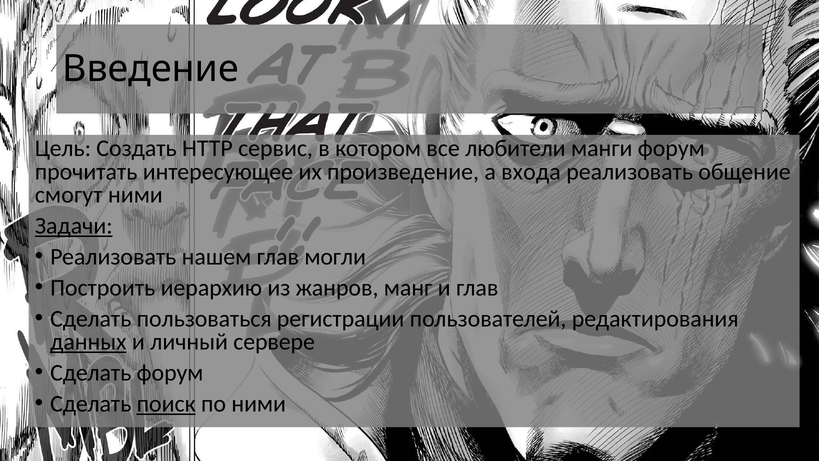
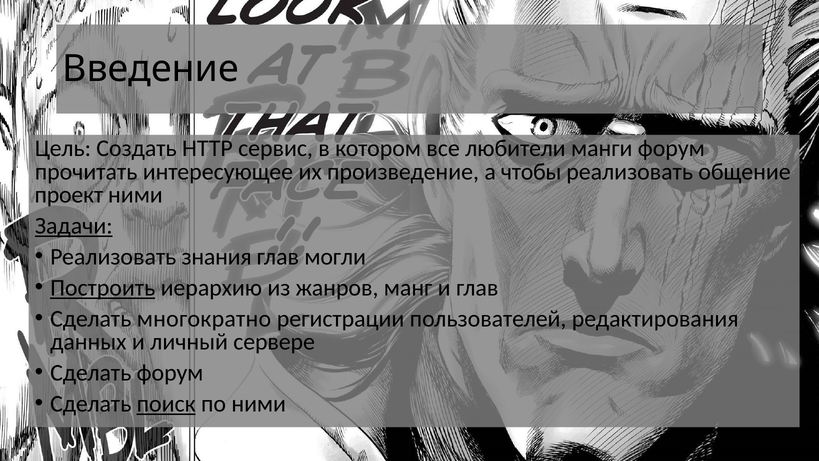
входа: входа -> чтобы
смогут: смогут -> проект
нашем: нашем -> знания
Построить underline: none -> present
пользоваться: пользоваться -> многократно
данных underline: present -> none
